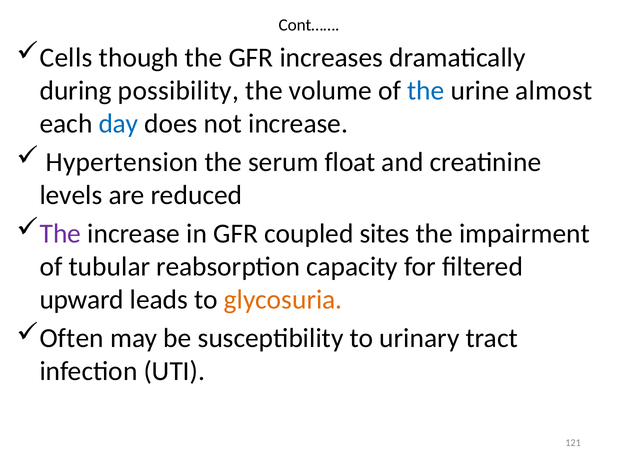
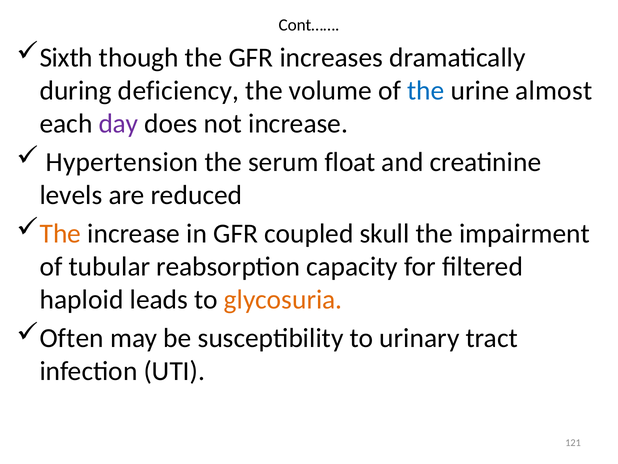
Cells: Cells -> Sixth
possibility: possibility -> deficiency
day colour: blue -> purple
The at (60, 234) colour: purple -> orange
sites: sites -> skull
upward: upward -> haploid
